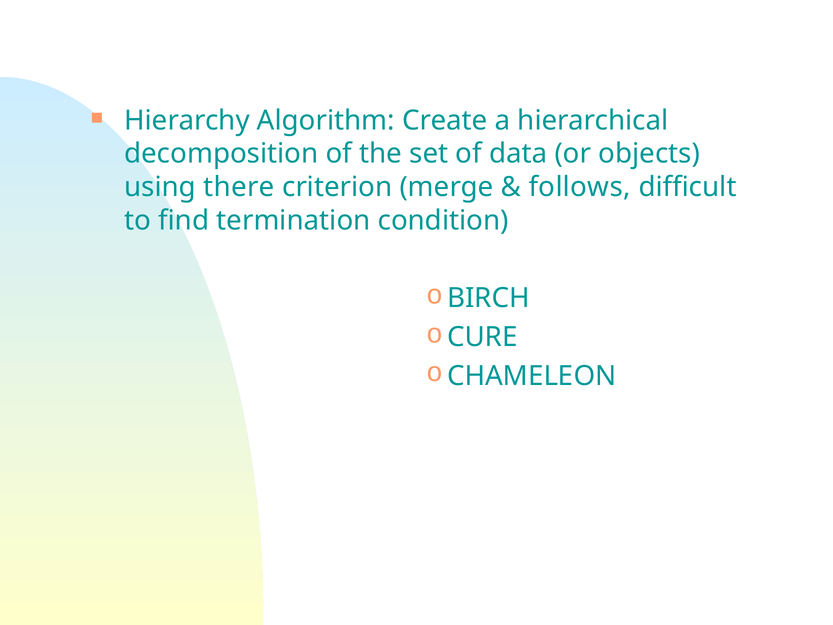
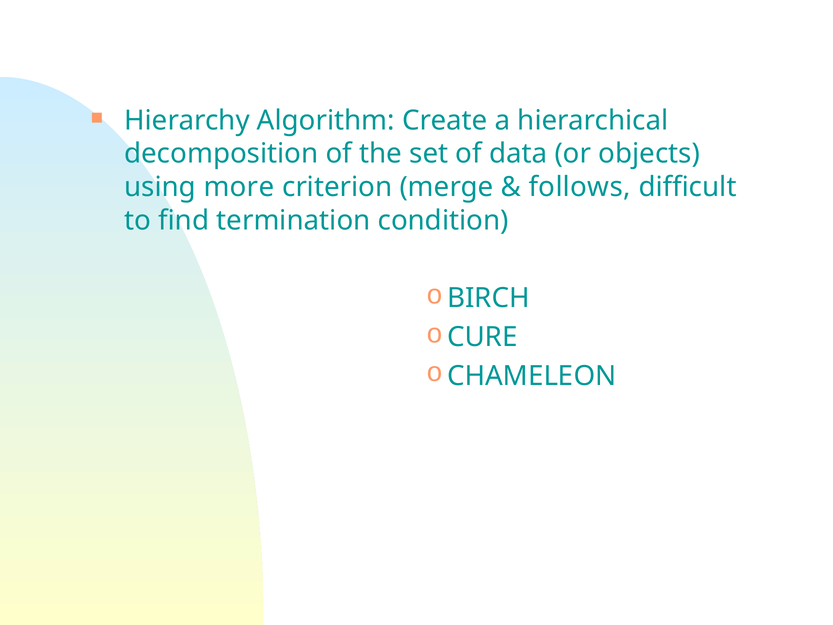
there: there -> more
